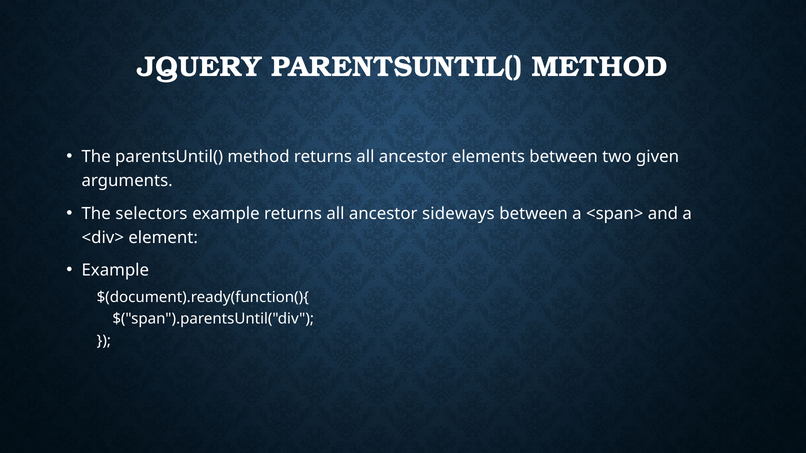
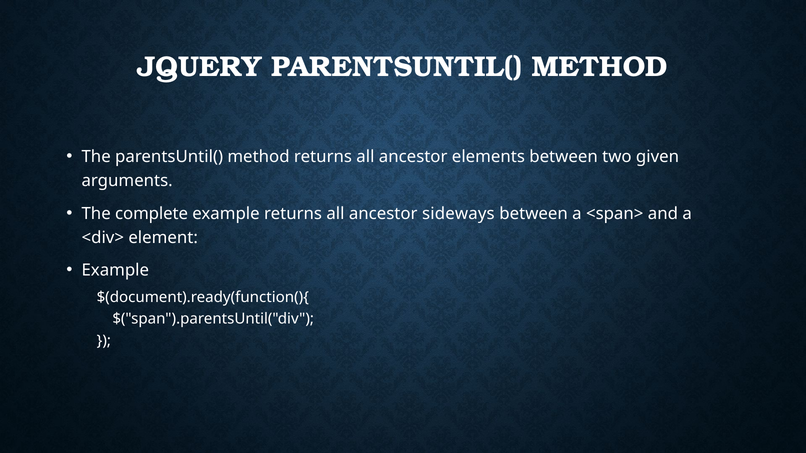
selectors: selectors -> complete
